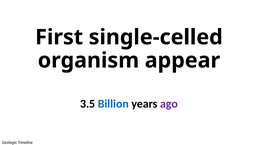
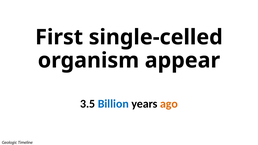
ago colour: purple -> orange
